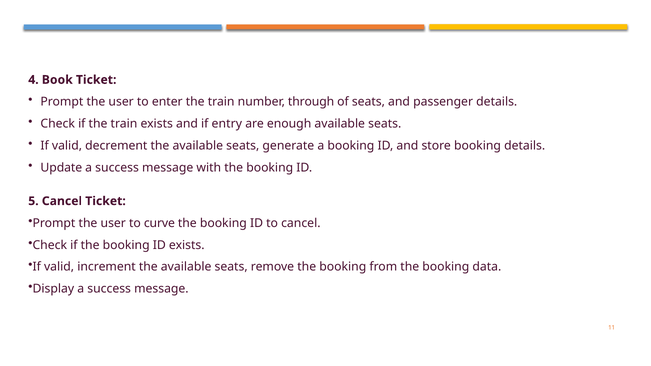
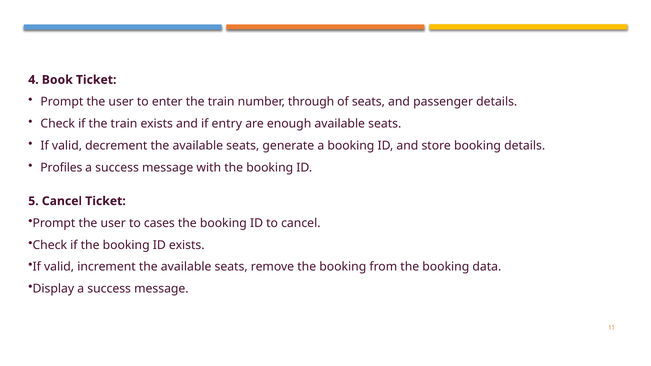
Update: Update -> Profiles
curve: curve -> cases
